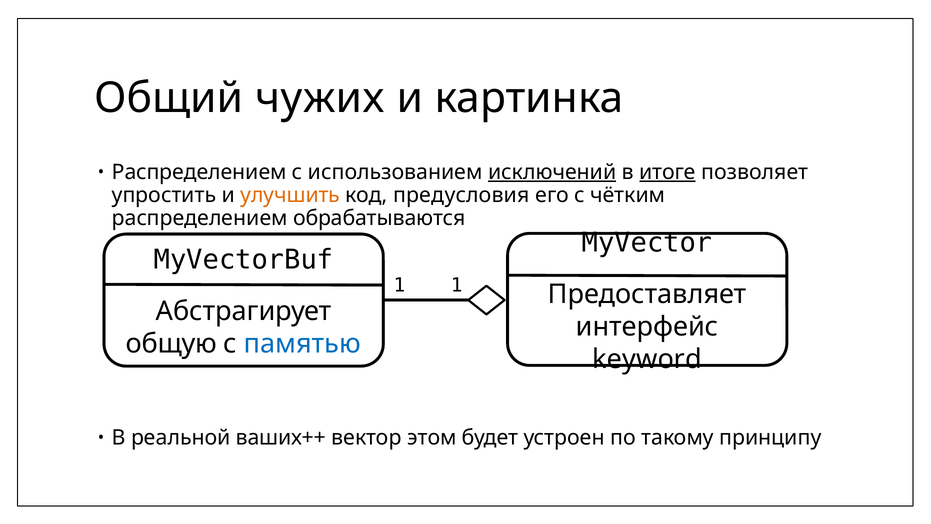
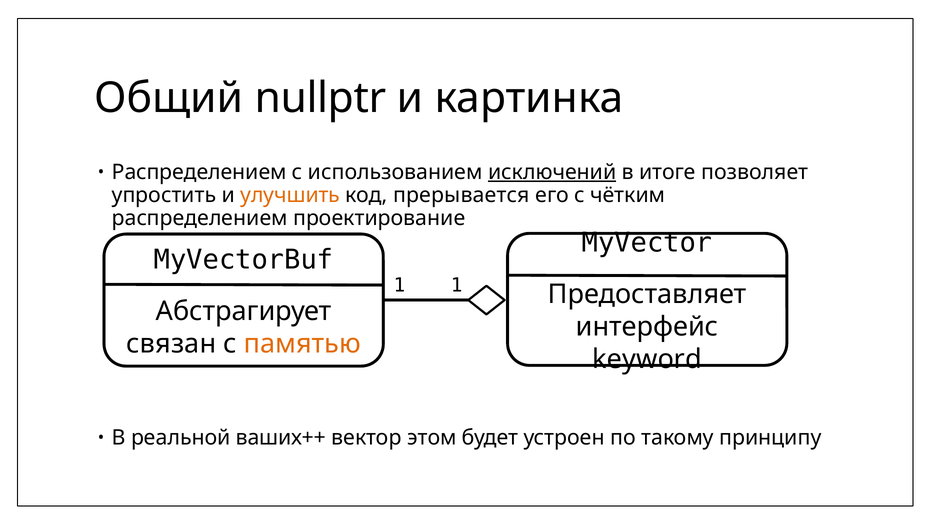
чужих: чужих -> nullptr
итоге underline: present -> none
предусловия: предусловия -> прерывается
обрабатываются: обрабатываются -> проектирование
общую: общую -> связан
памятью colour: blue -> orange
